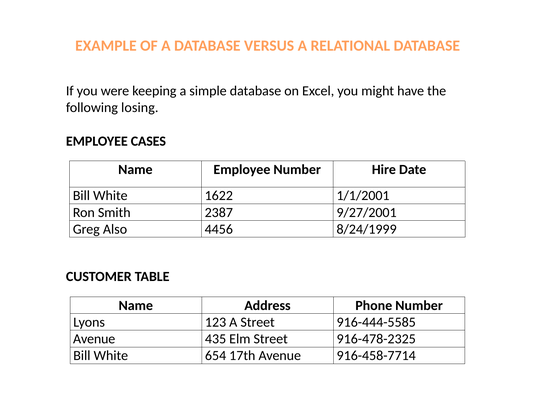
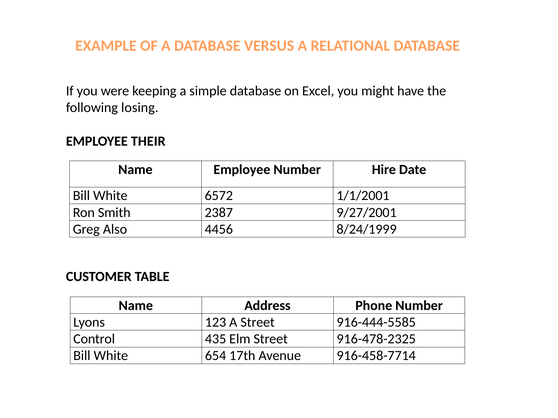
CASES: CASES -> THEIR
1622: 1622 -> 6572
Avenue at (94, 339): Avenue -> Control
